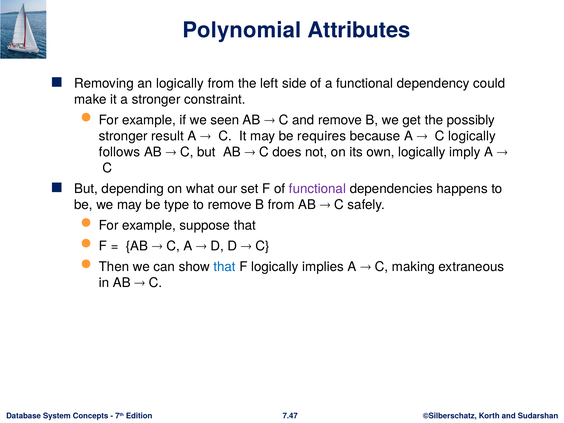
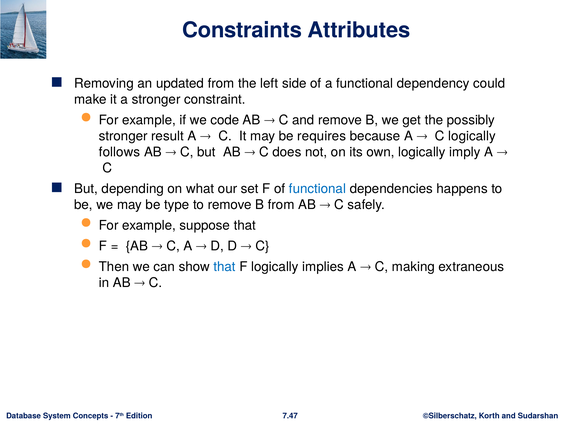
Polynomial: Polynomial -> Constraints
an logically: logically -> updated
seen: seen -> code
functional at (318, 189) colour: purple -> blue
